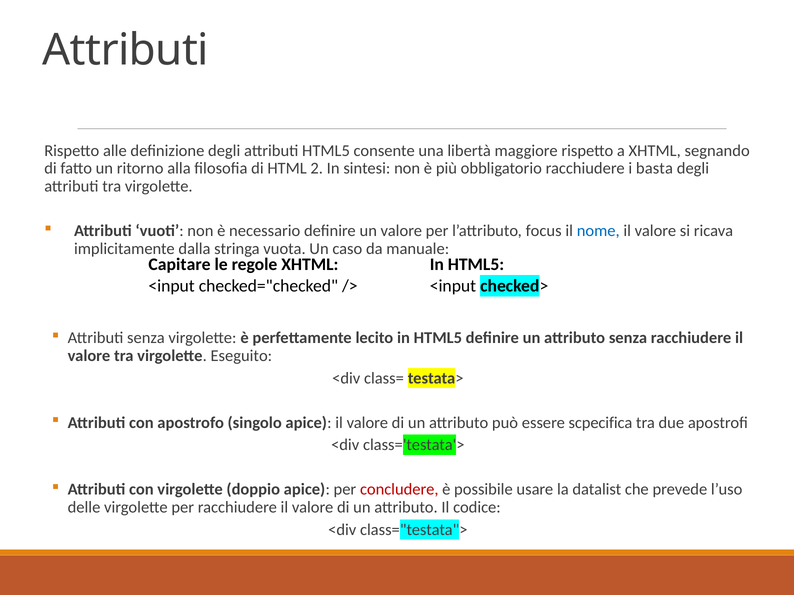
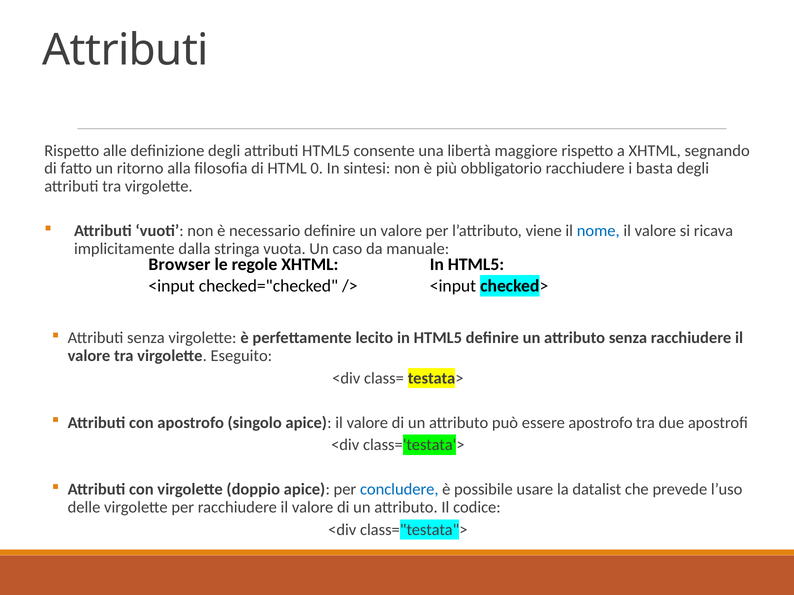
2: 2 -> 0
focus: focus -> viene
Capitare: Capitare -> Browser
essere scpecifica: scpecifica -> apostrofo
concludere colour: red -> blue
